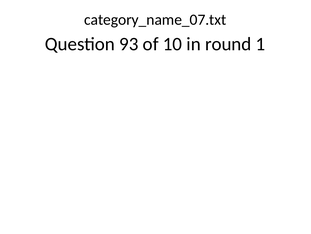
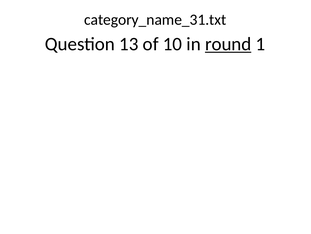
category_name_07.txt: category_name_07.txt -> category_name_31.txt
93: 93 -> 13
round underline: none -> present
